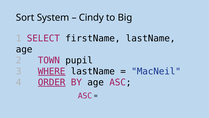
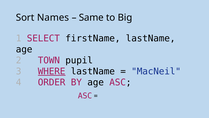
System: System -> Names
Cindy: Cindy -> Same
ORDER underline: present -> none
